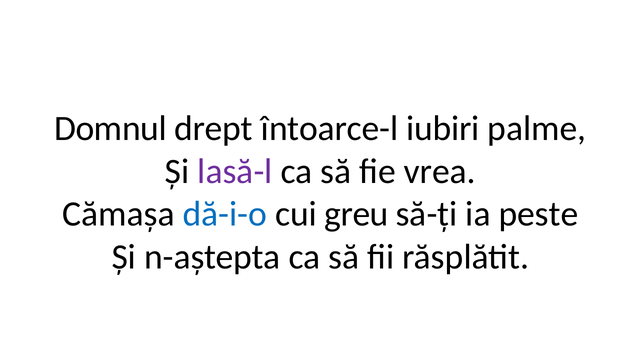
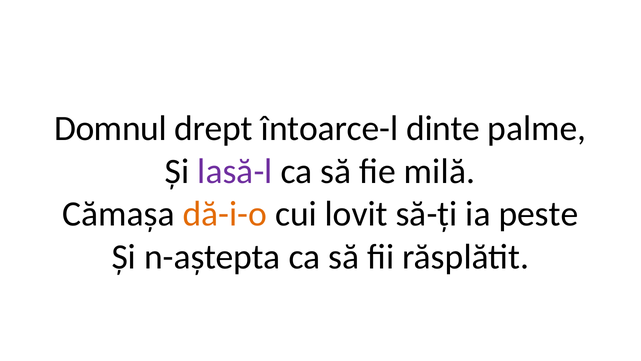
iubiri: iubiri -> dinte
vrea: vrea -> milă
dă-i-o colour: blue -> orange
greu: greu -> lovit
